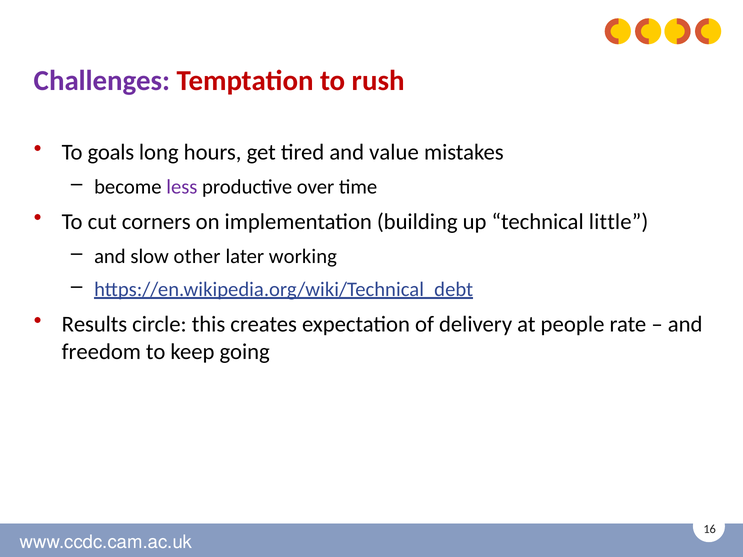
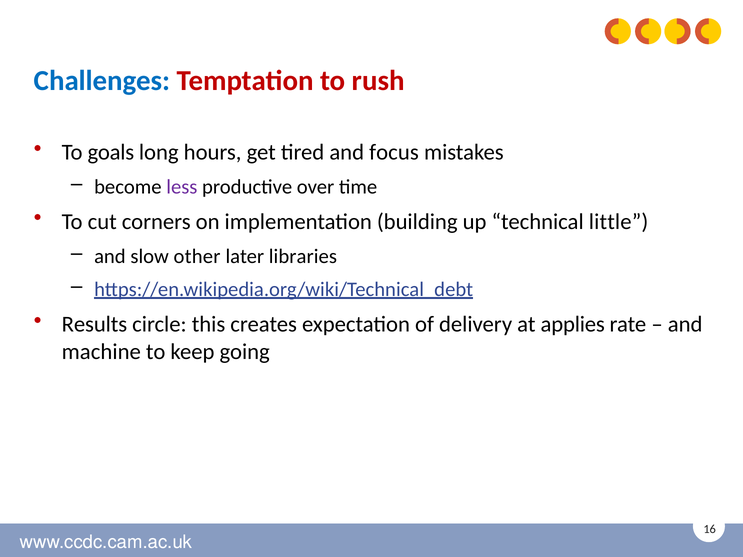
Challenges colour: purple -> blue
value: value -> focus
working: working -> libraries
people: people -> applies
freedom: freedom -> machine
